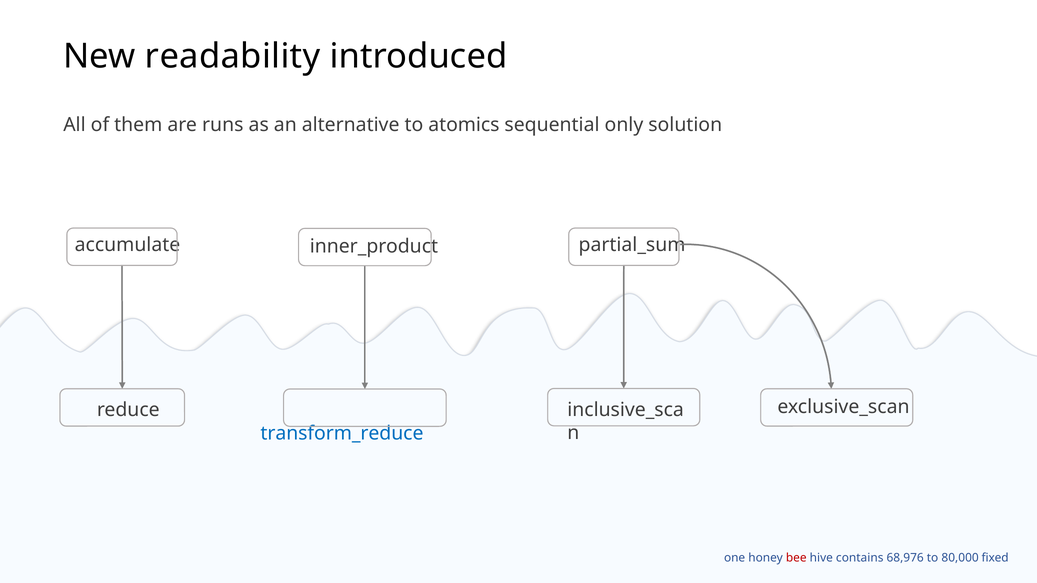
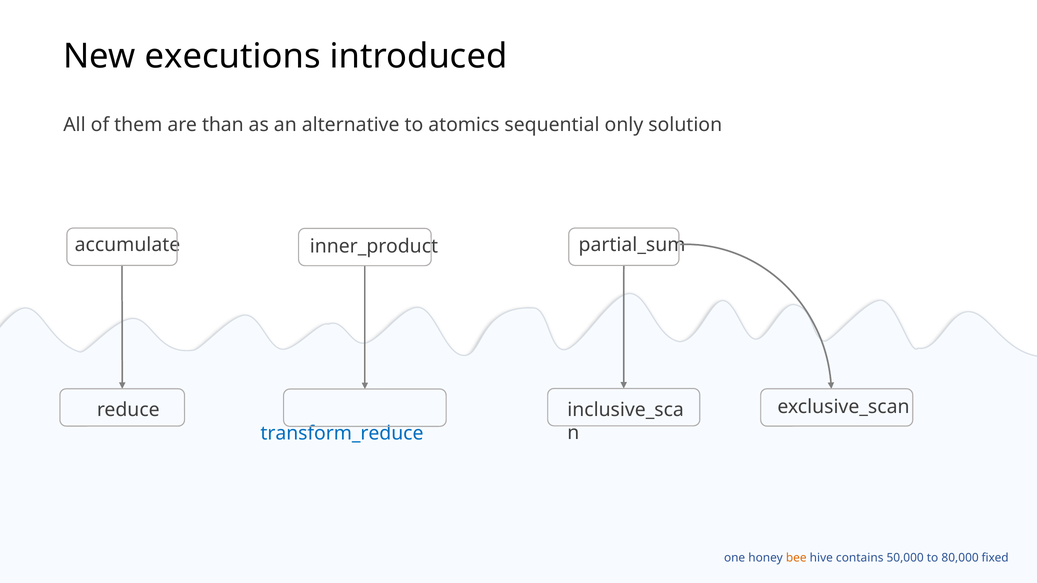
readability: readability -> executions
runs: runs -> than
bee colour: red -> orange
68,976: 68,976 -> 50,000
